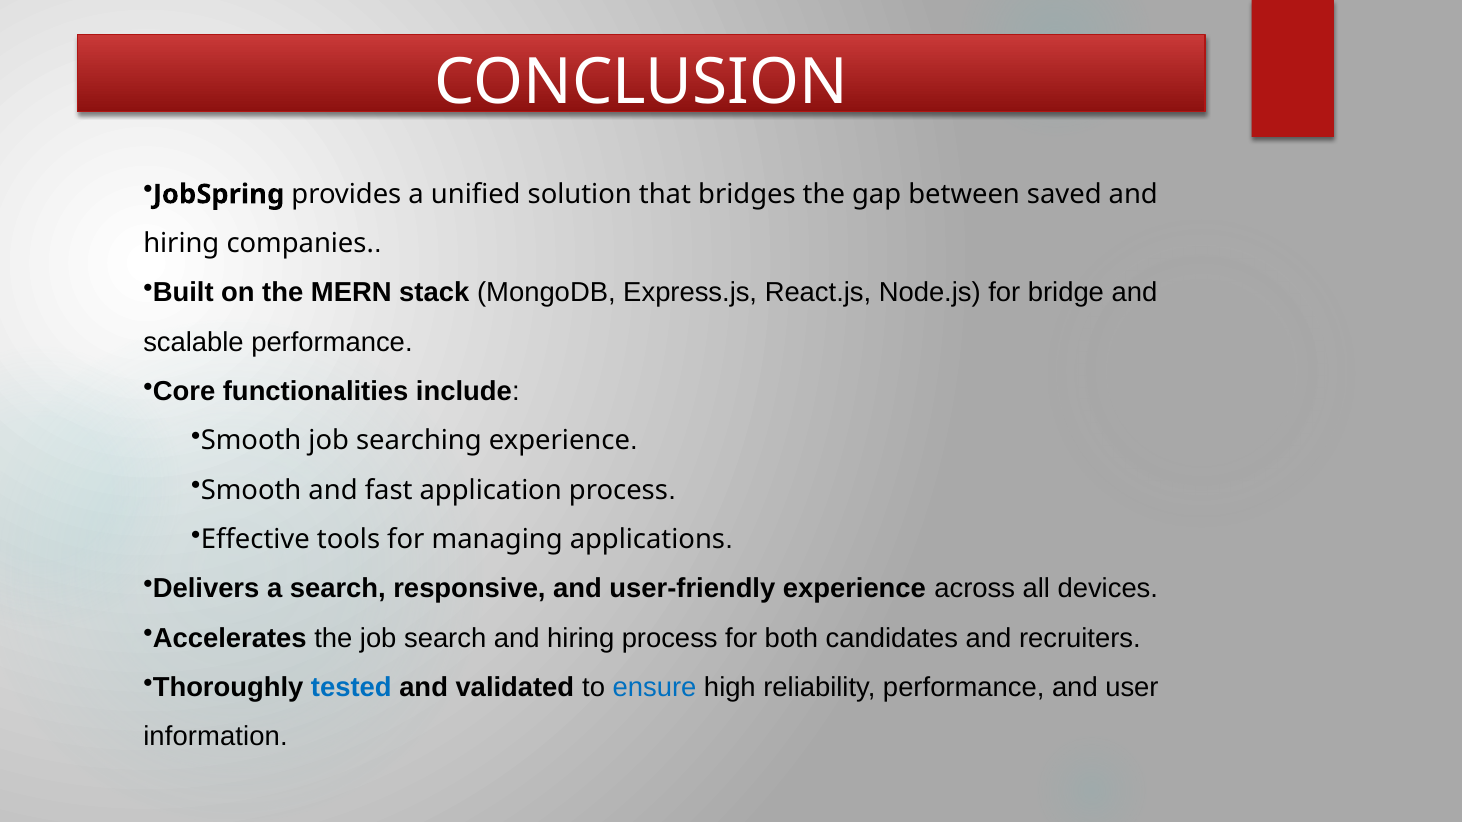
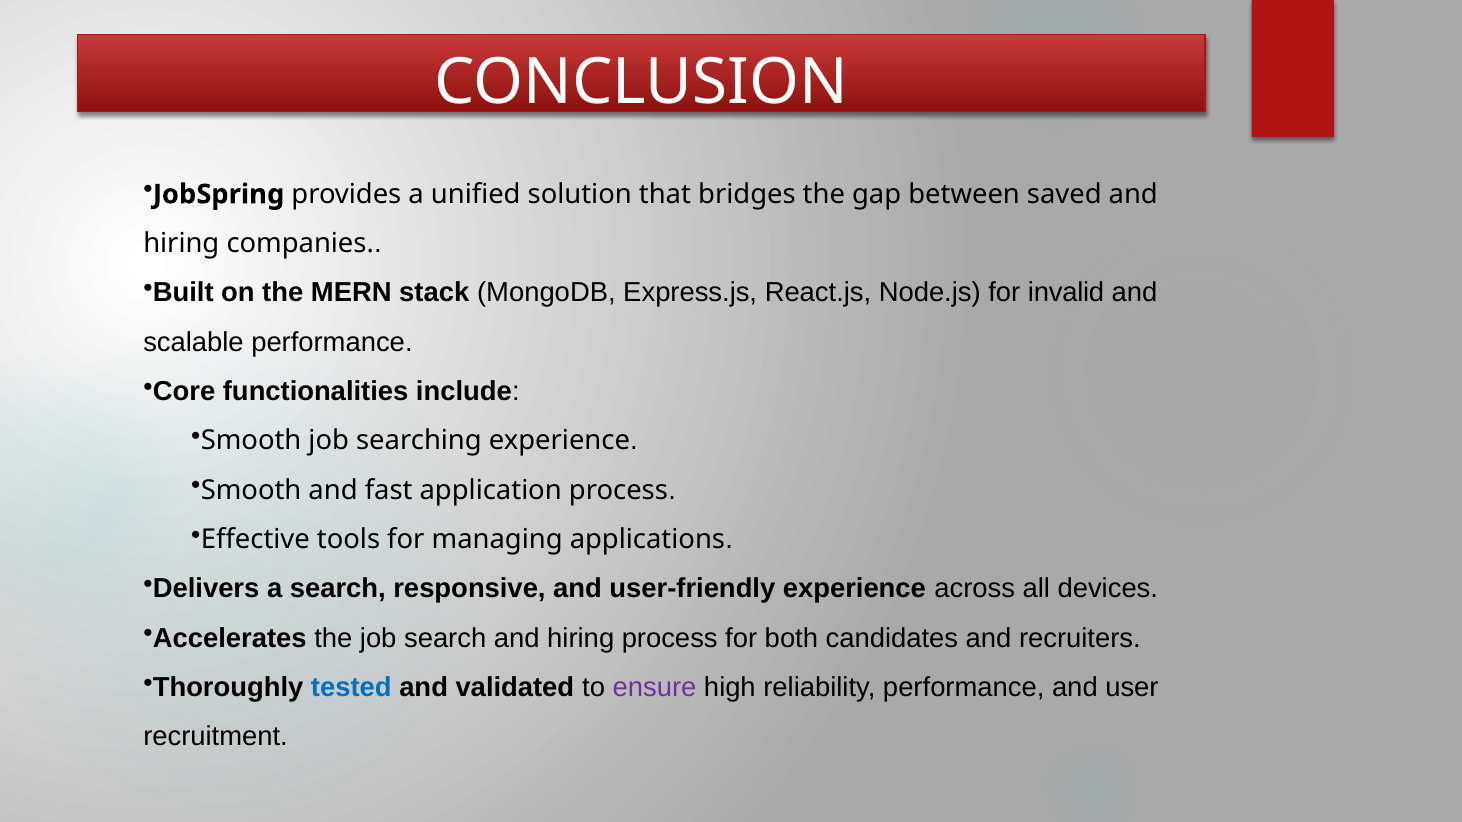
bridge: bridge -> invalid
ensure colour: blue -> purple
information: information -> recruitment
